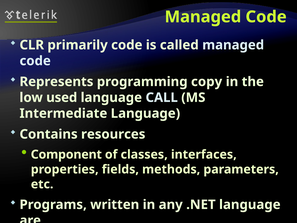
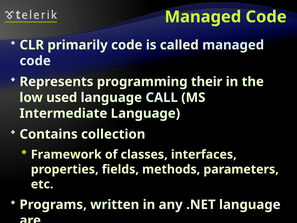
copy: copy -> their
resources: resources -> collection
Component: Component -> Framework
